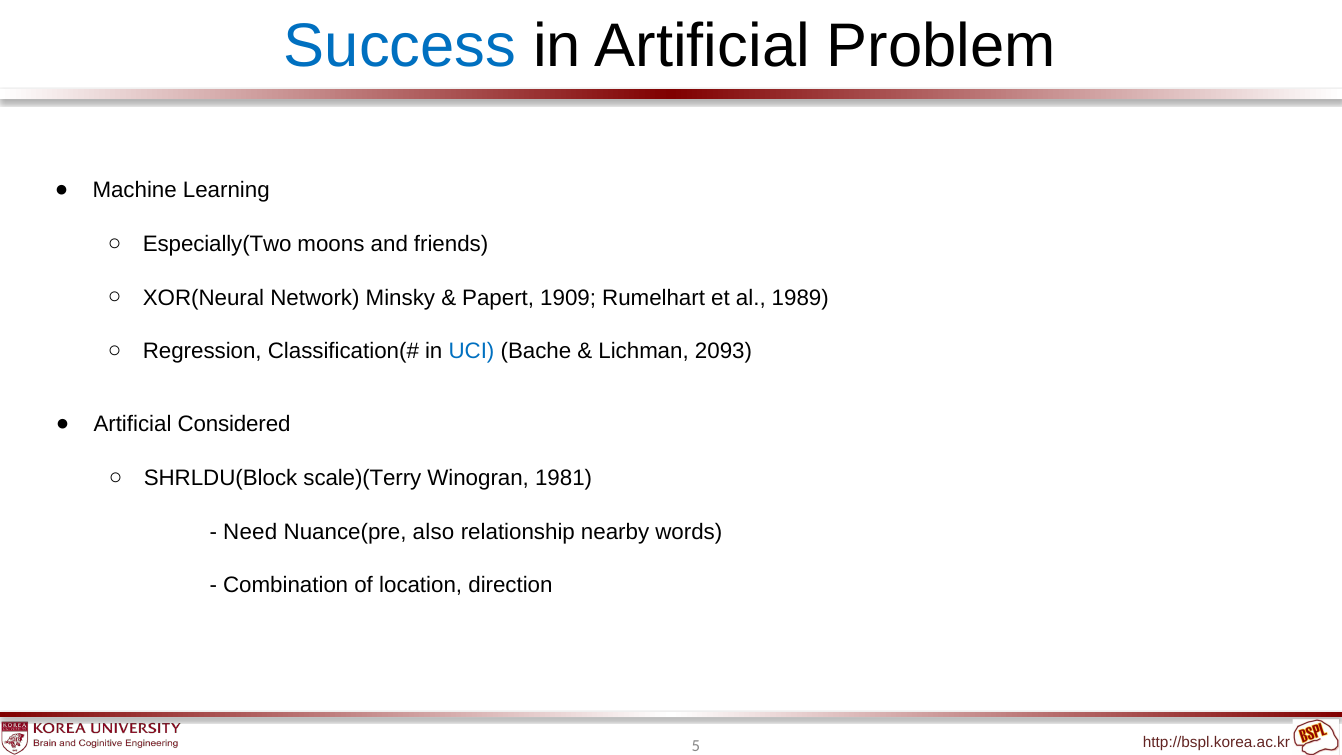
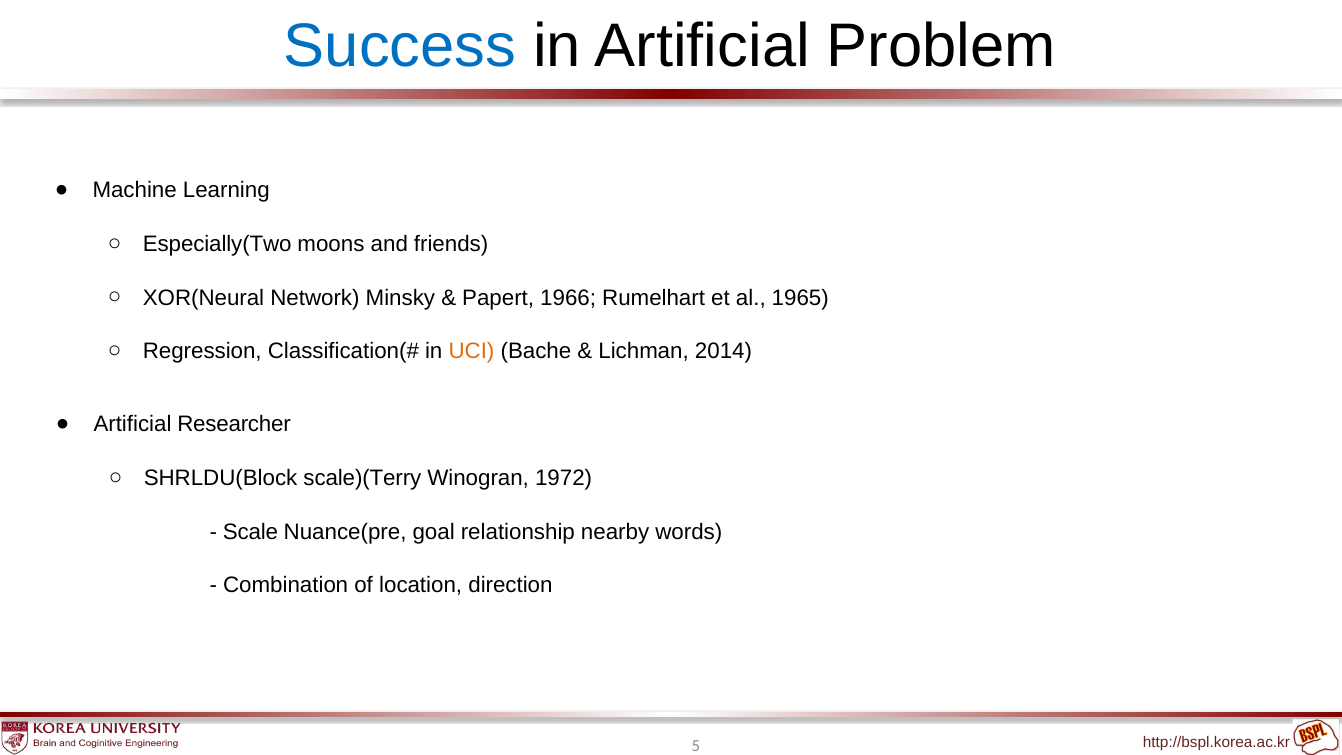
1909: 1909 -> 1966
1989: 1989 -> 1965
UCI colour: blue -> orange
2093: 2093 -> 2014
Considered: Considered -> Researcher
1981: 1981 -> 1972
Need: Need -> Scale
also: also -> goal
